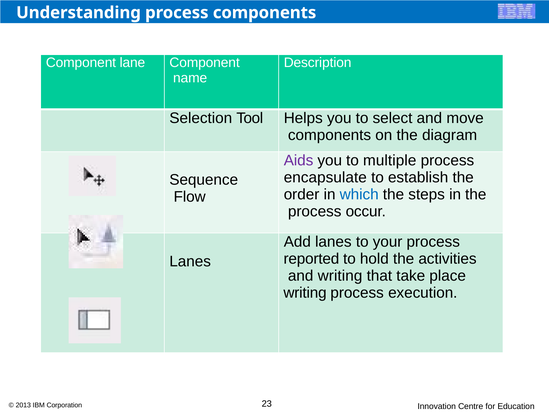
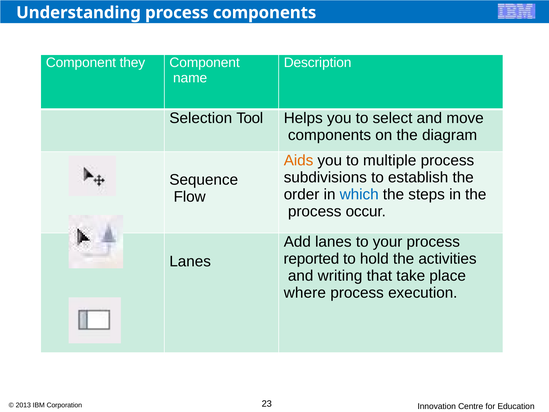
lane: lane -> they
Aids colour: purple -> orange
encapsulate: encapsulate -> subdivisions
writing at (305, 293): writing -> where
